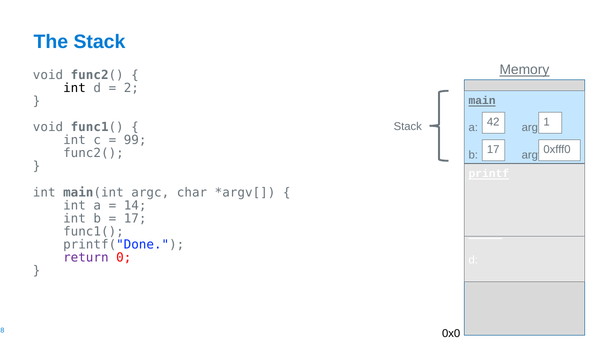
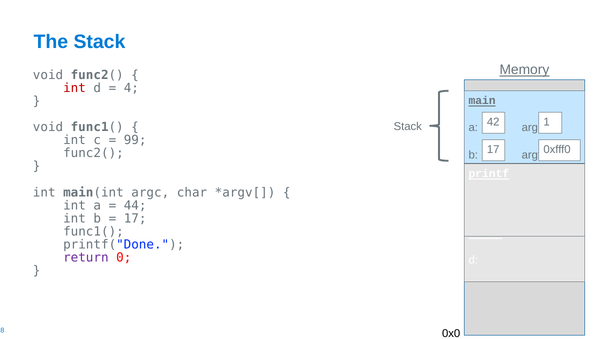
int at (75, 88) colour: black -> red
2: 2 -> 4
14: 14 -> 44
